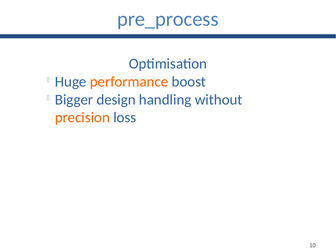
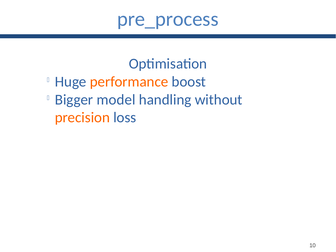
design: design -> model
